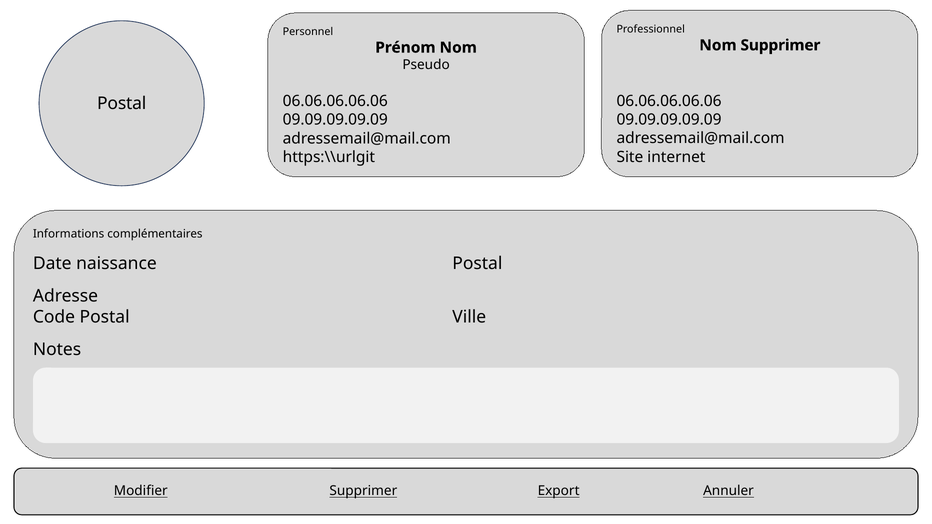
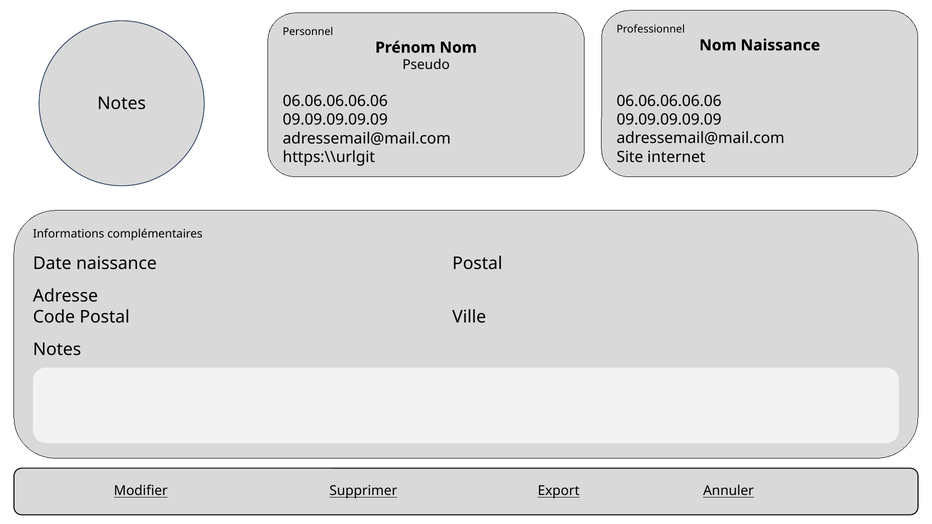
Nom Supprimer: Supprimer -> Naissance
Postal at (122, 104): Postal -> Notes
